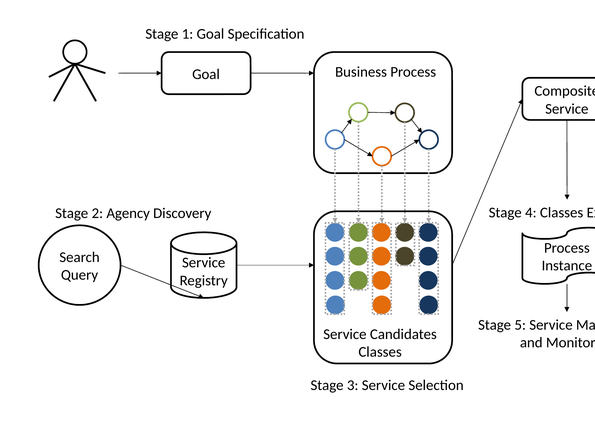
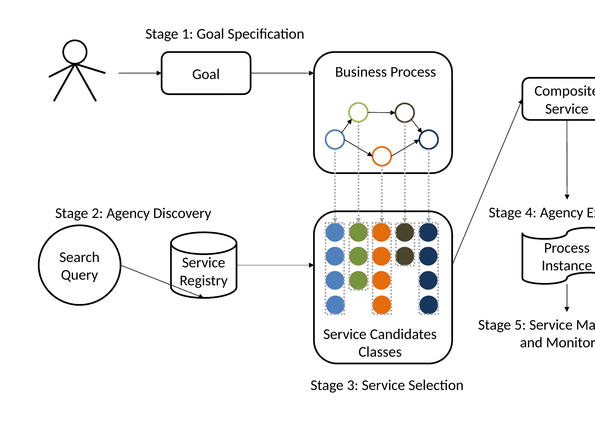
4 Classes: Classes -> Agency
